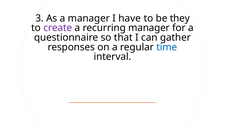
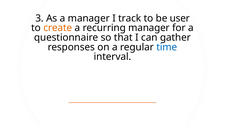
have: have -> track
they: they -> user
create colour: purple -> orange
